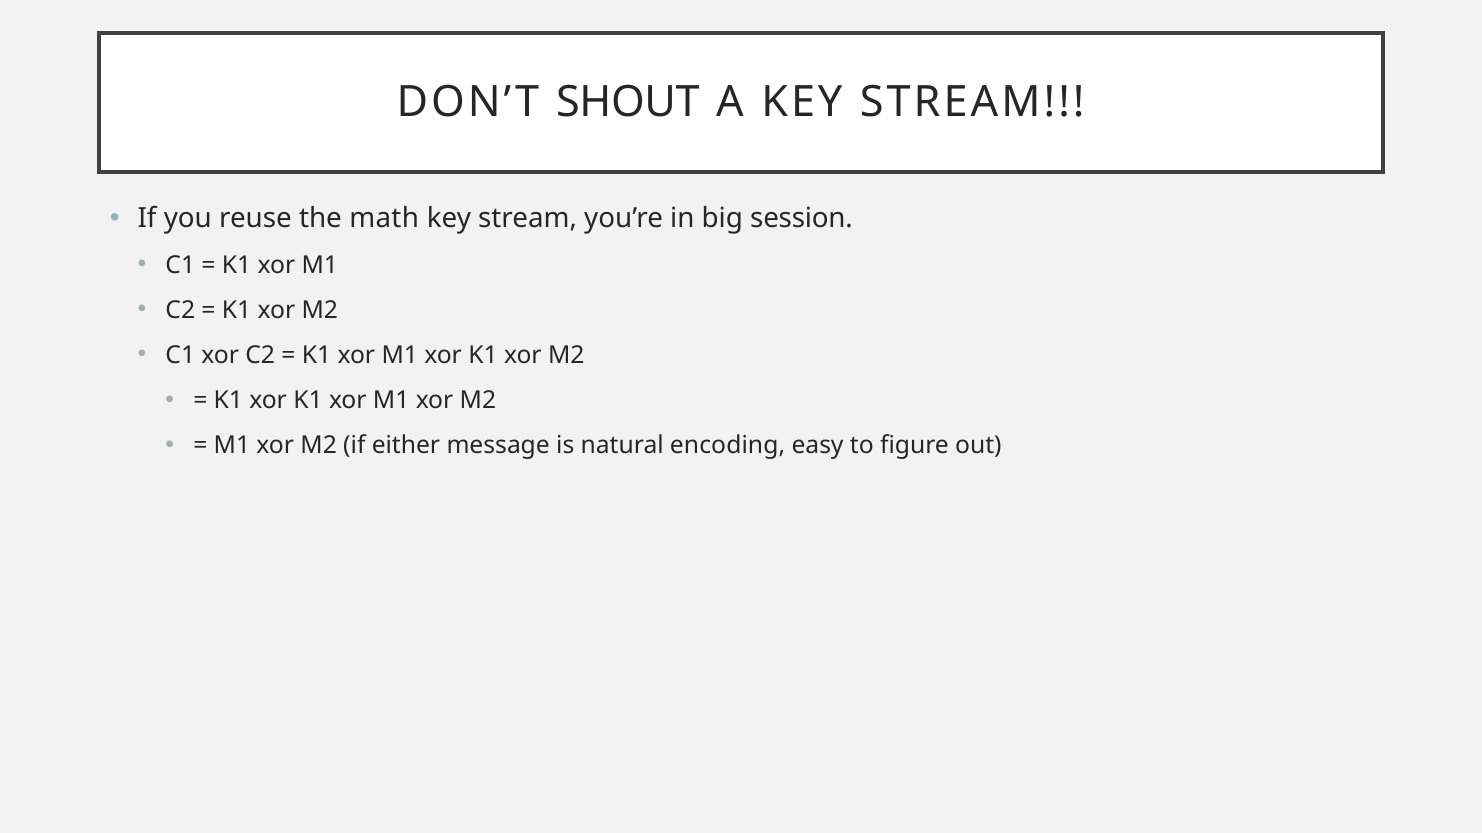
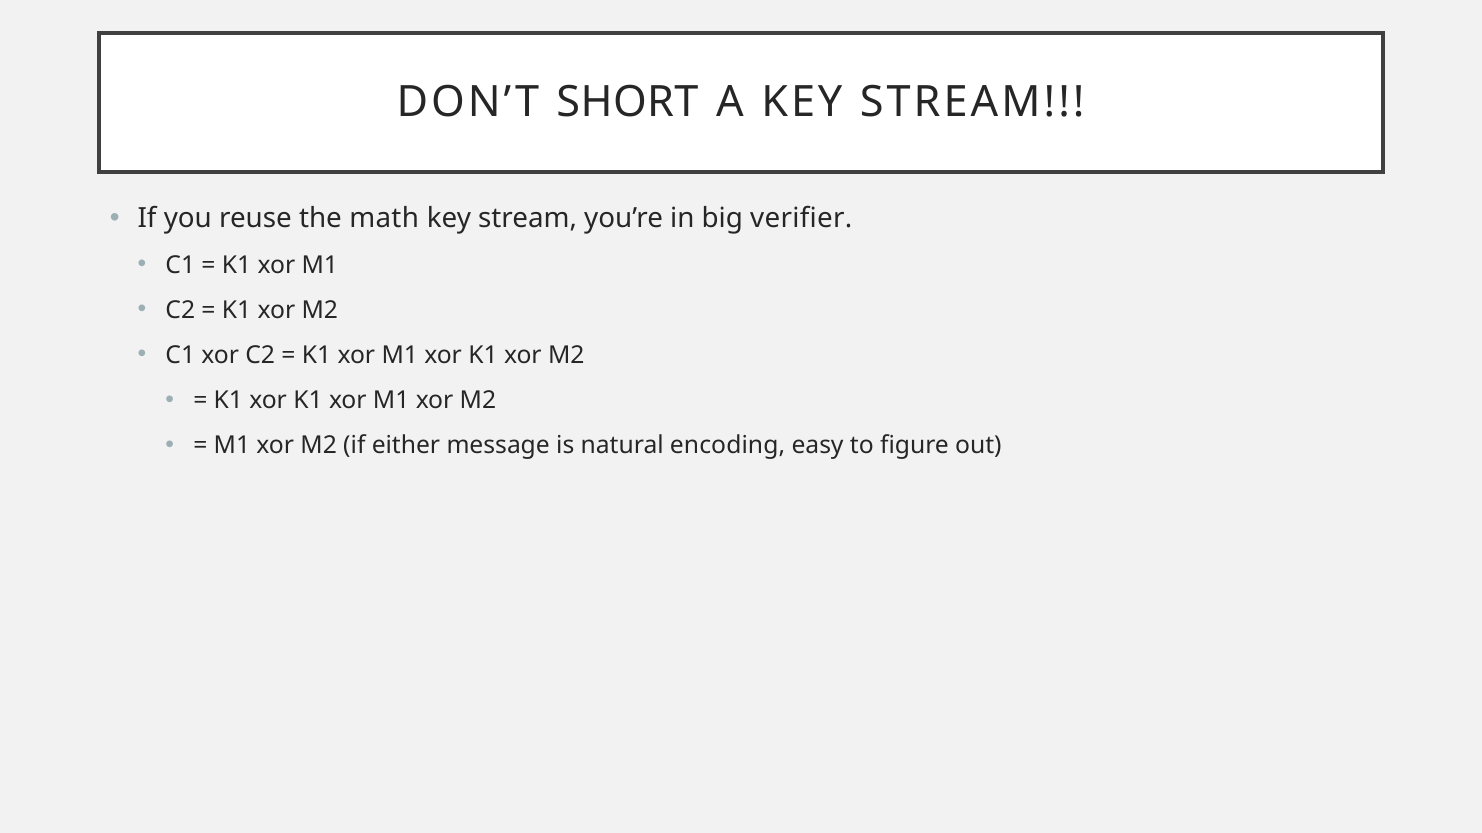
SHOUT: SHOUT -> SHORT
session: session -> verifier
